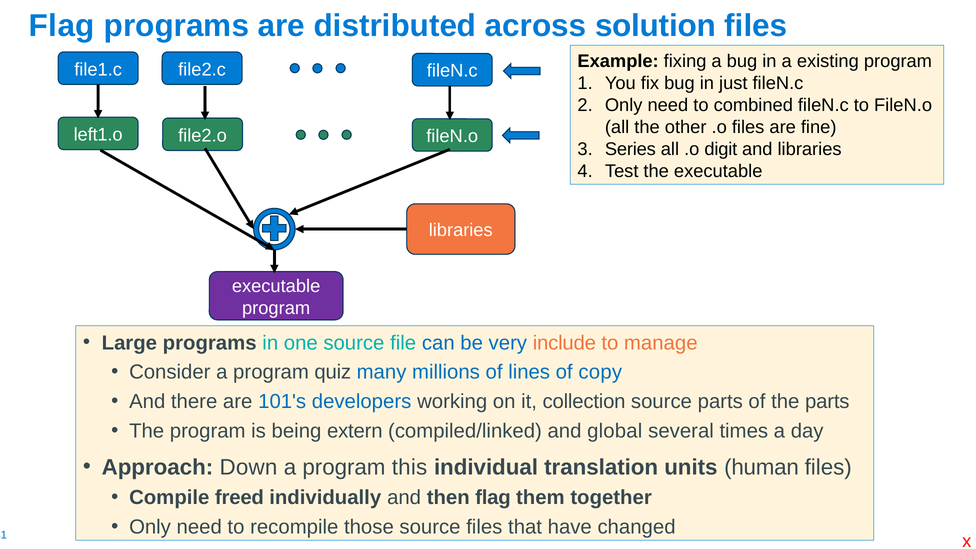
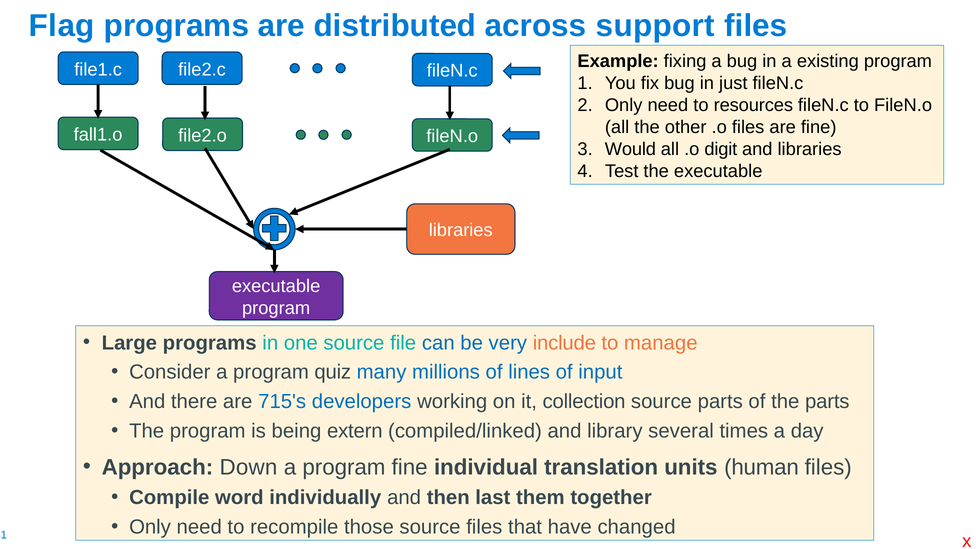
solution: solution -> support
combined: combined -> resources
left1.o: left1.o -> fall1.o
Series: Series -> Would
copy: copy -> input
101's: 101's -> 715's
global: global -> library
program this: this -> fine
freed: freed -> word
then flag: flag -> last
